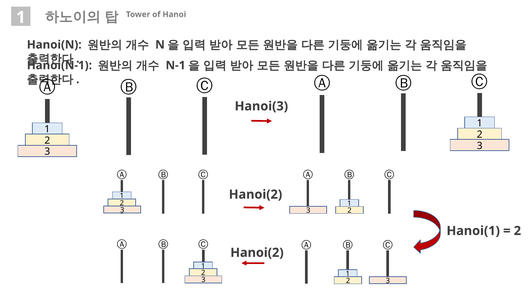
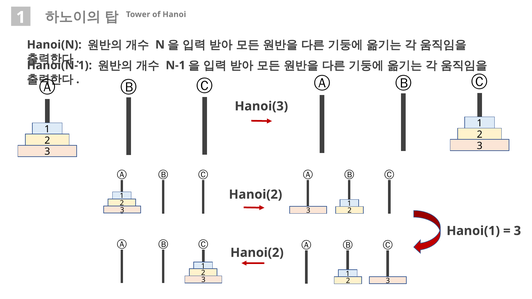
2 at (517, 231): 2 -> 3
